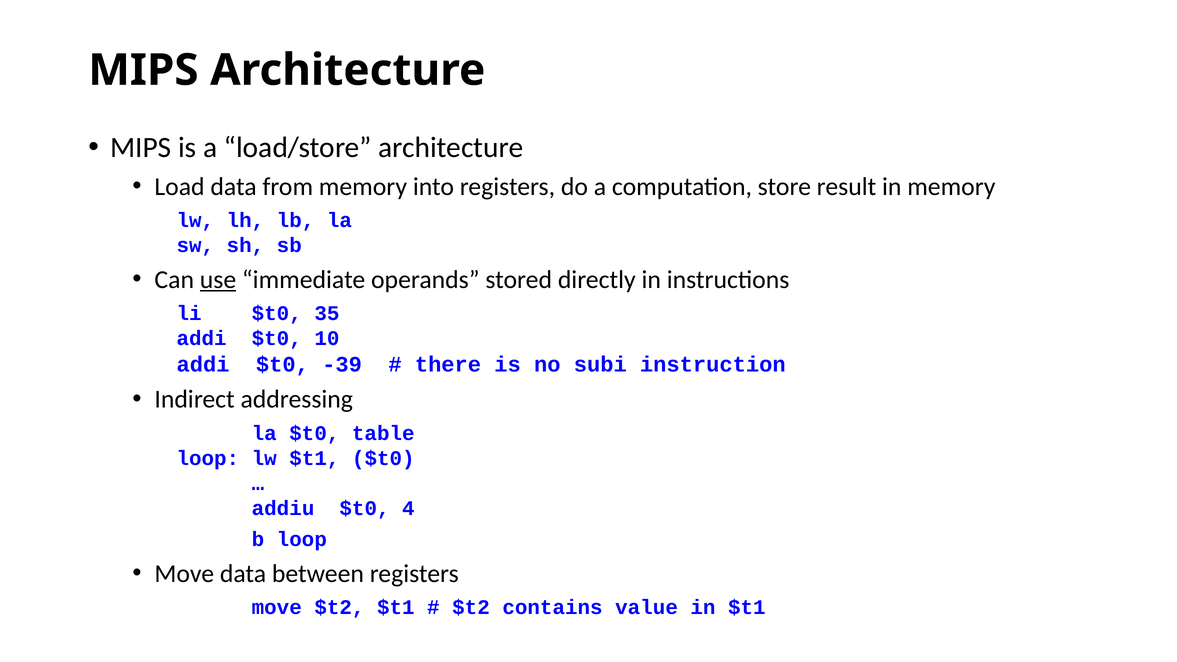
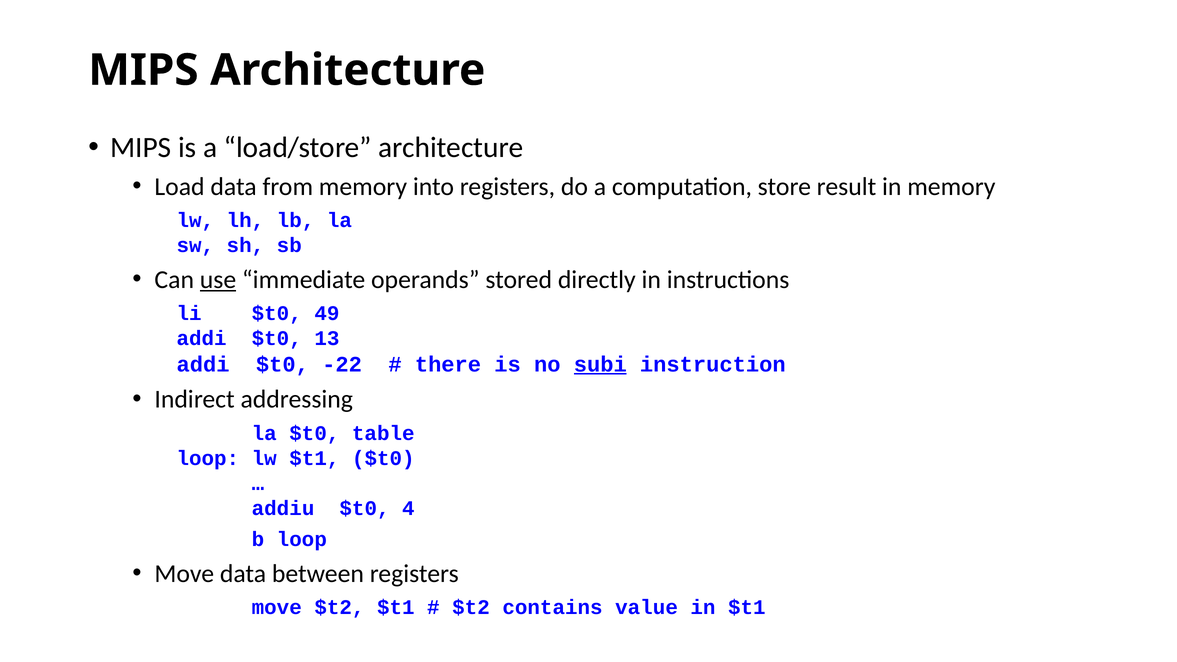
35: 35 -> 49
10: 10 -> 13
-39: -39 -> -22
subi underline: none -> present
